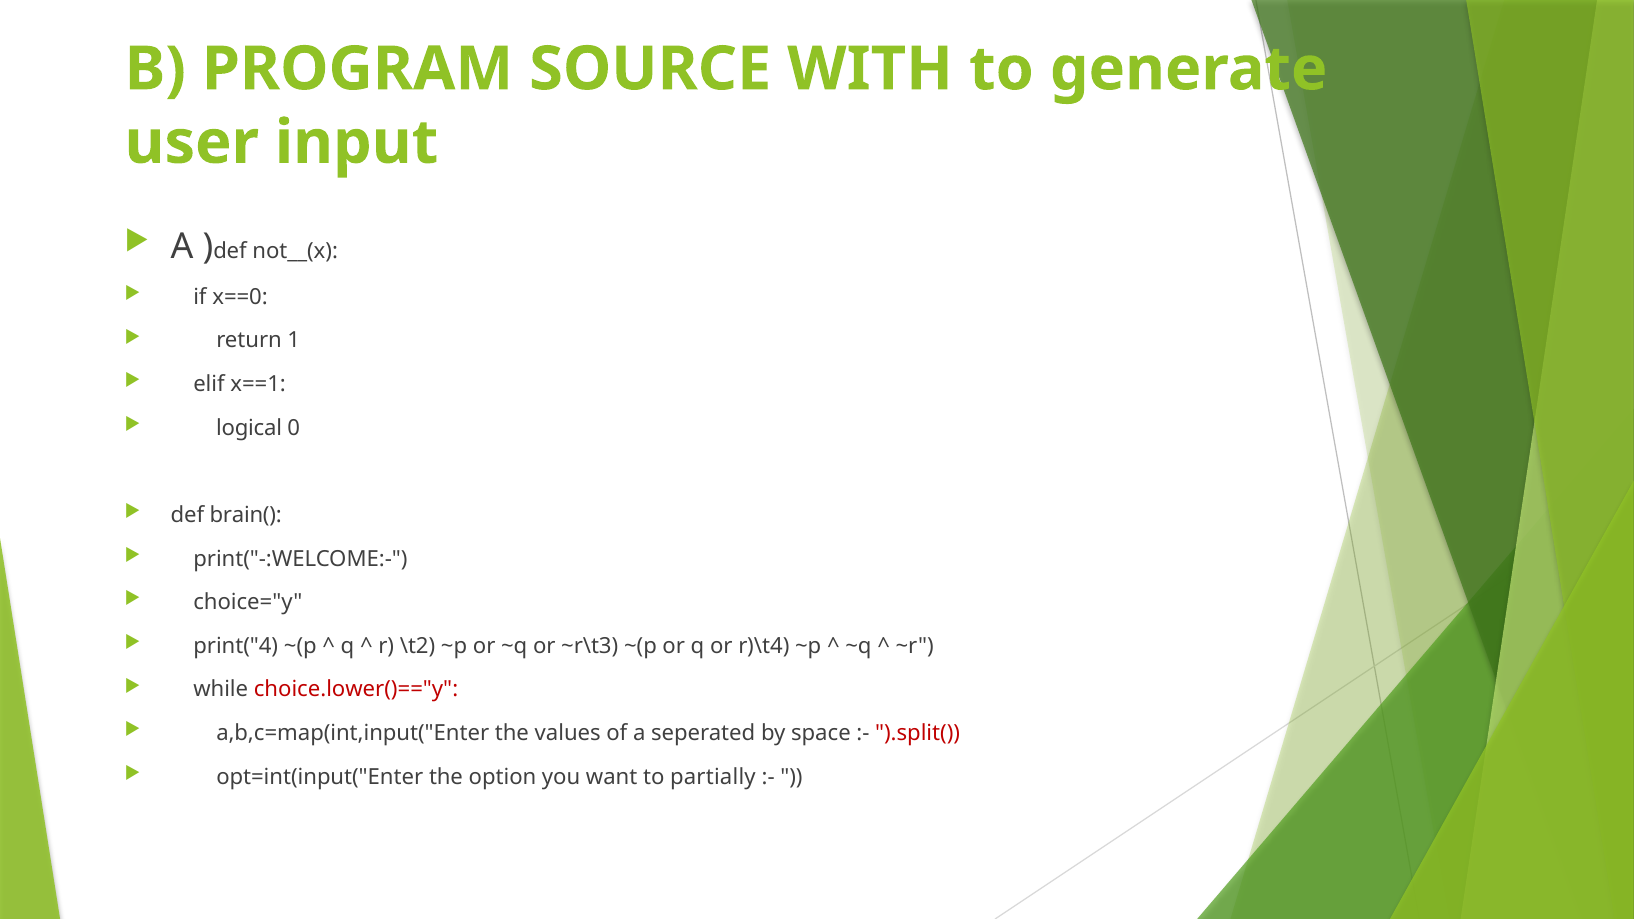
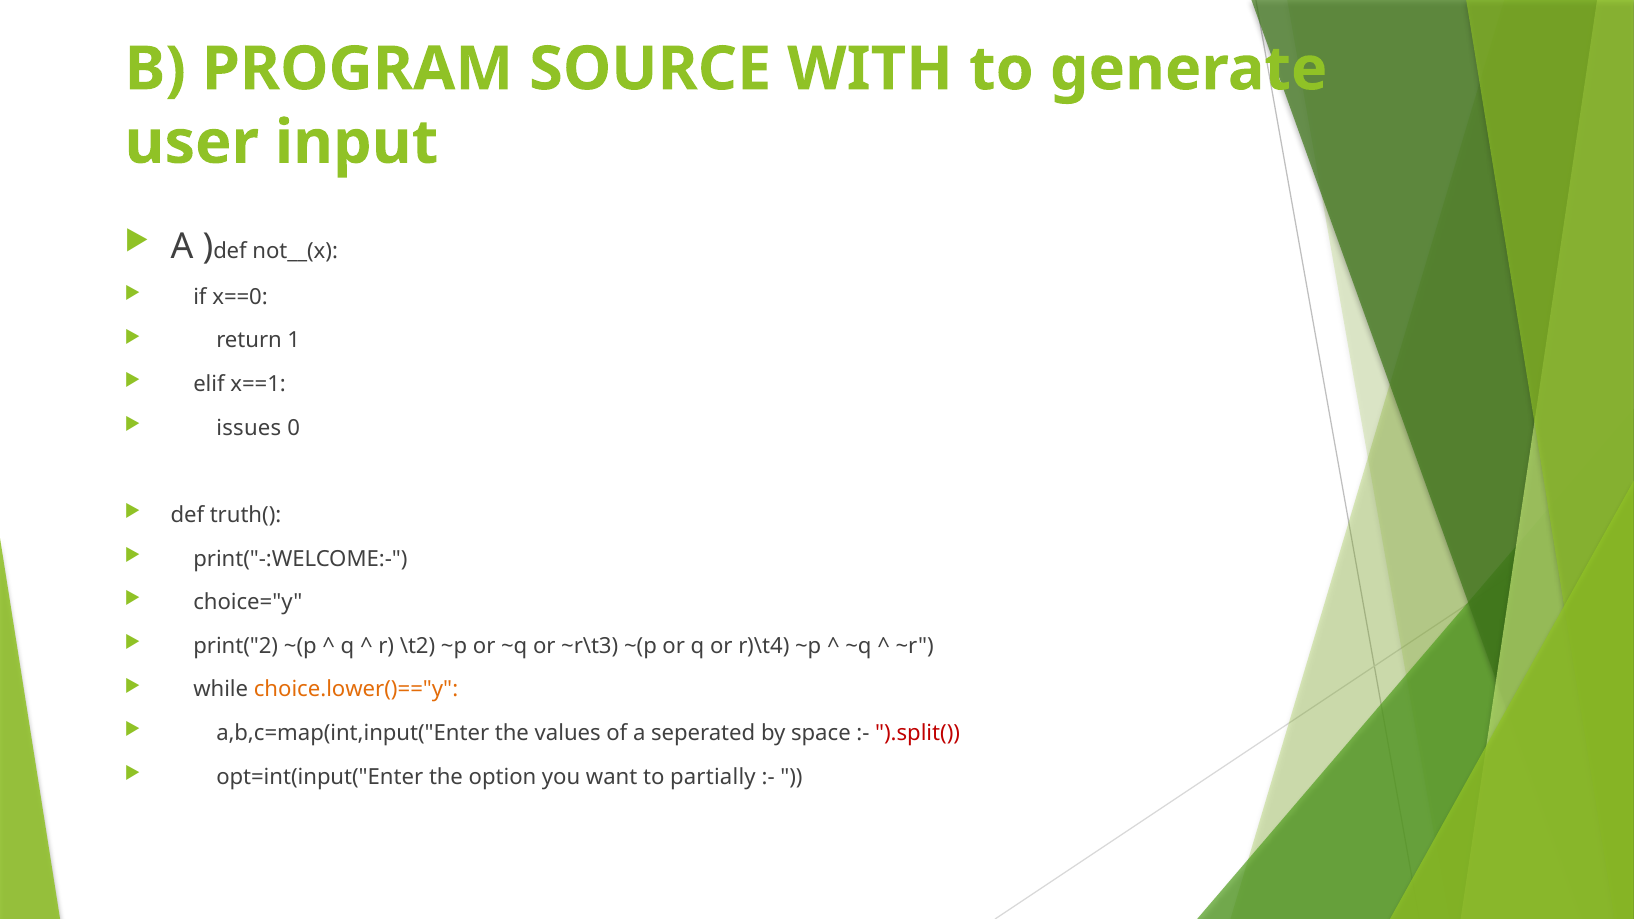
logical: logical -> issues
brain(: brain( -> truth(
print("4: print("4 -> print("2
choice.lower()=="y colour: red -> orange
